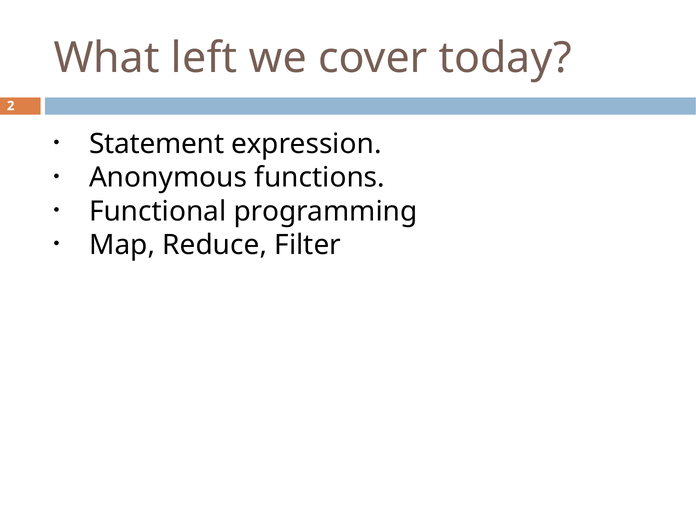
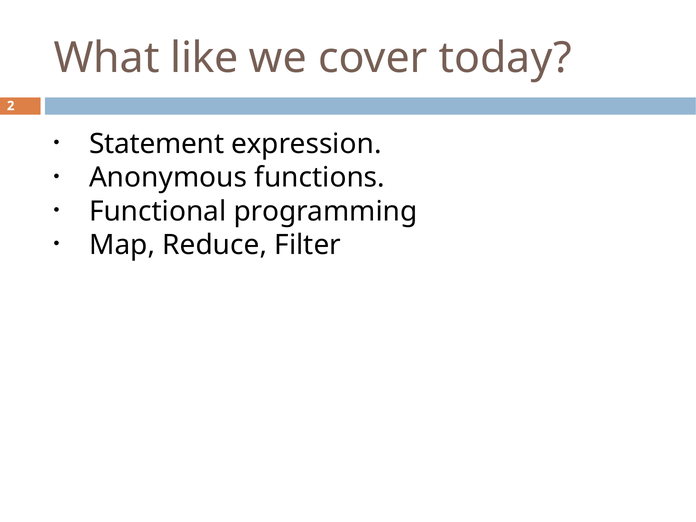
left: left -> like
